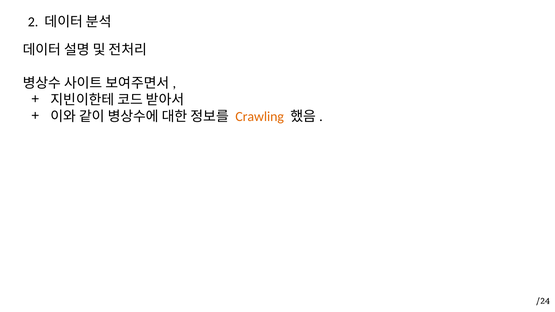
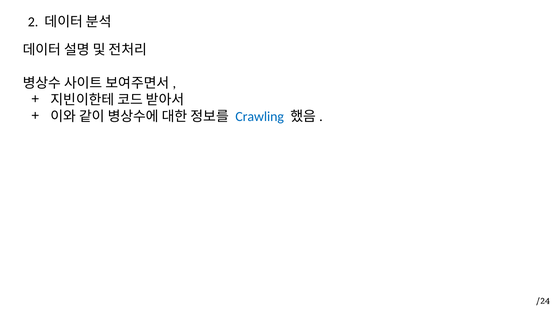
Crawling colour: orange -> blue
